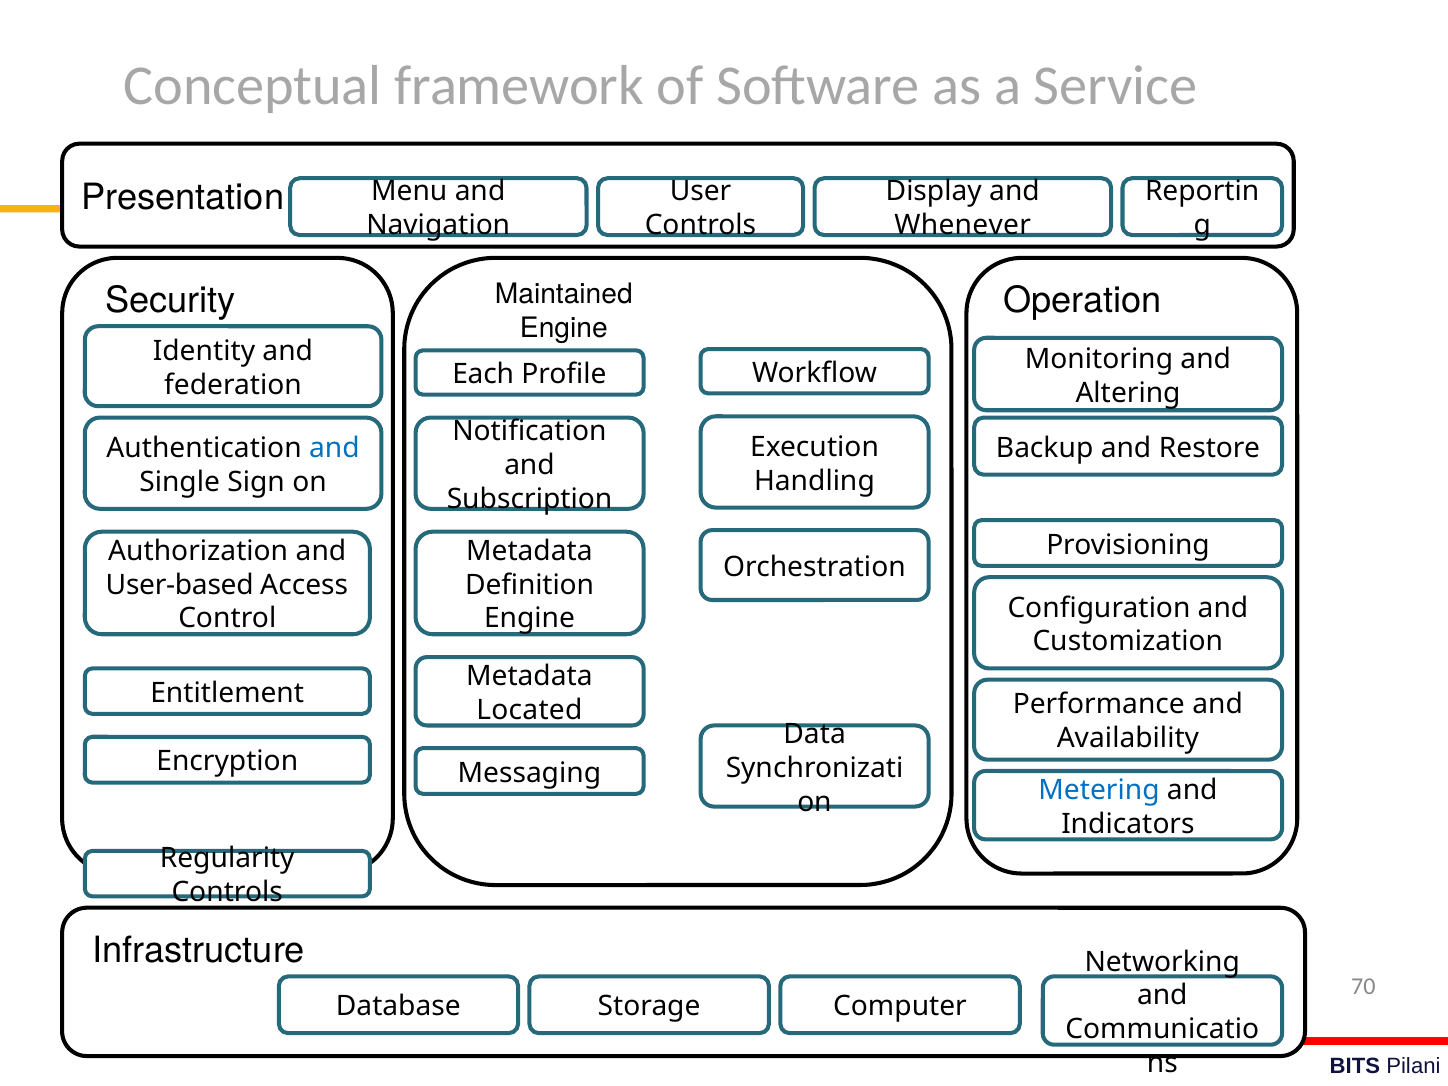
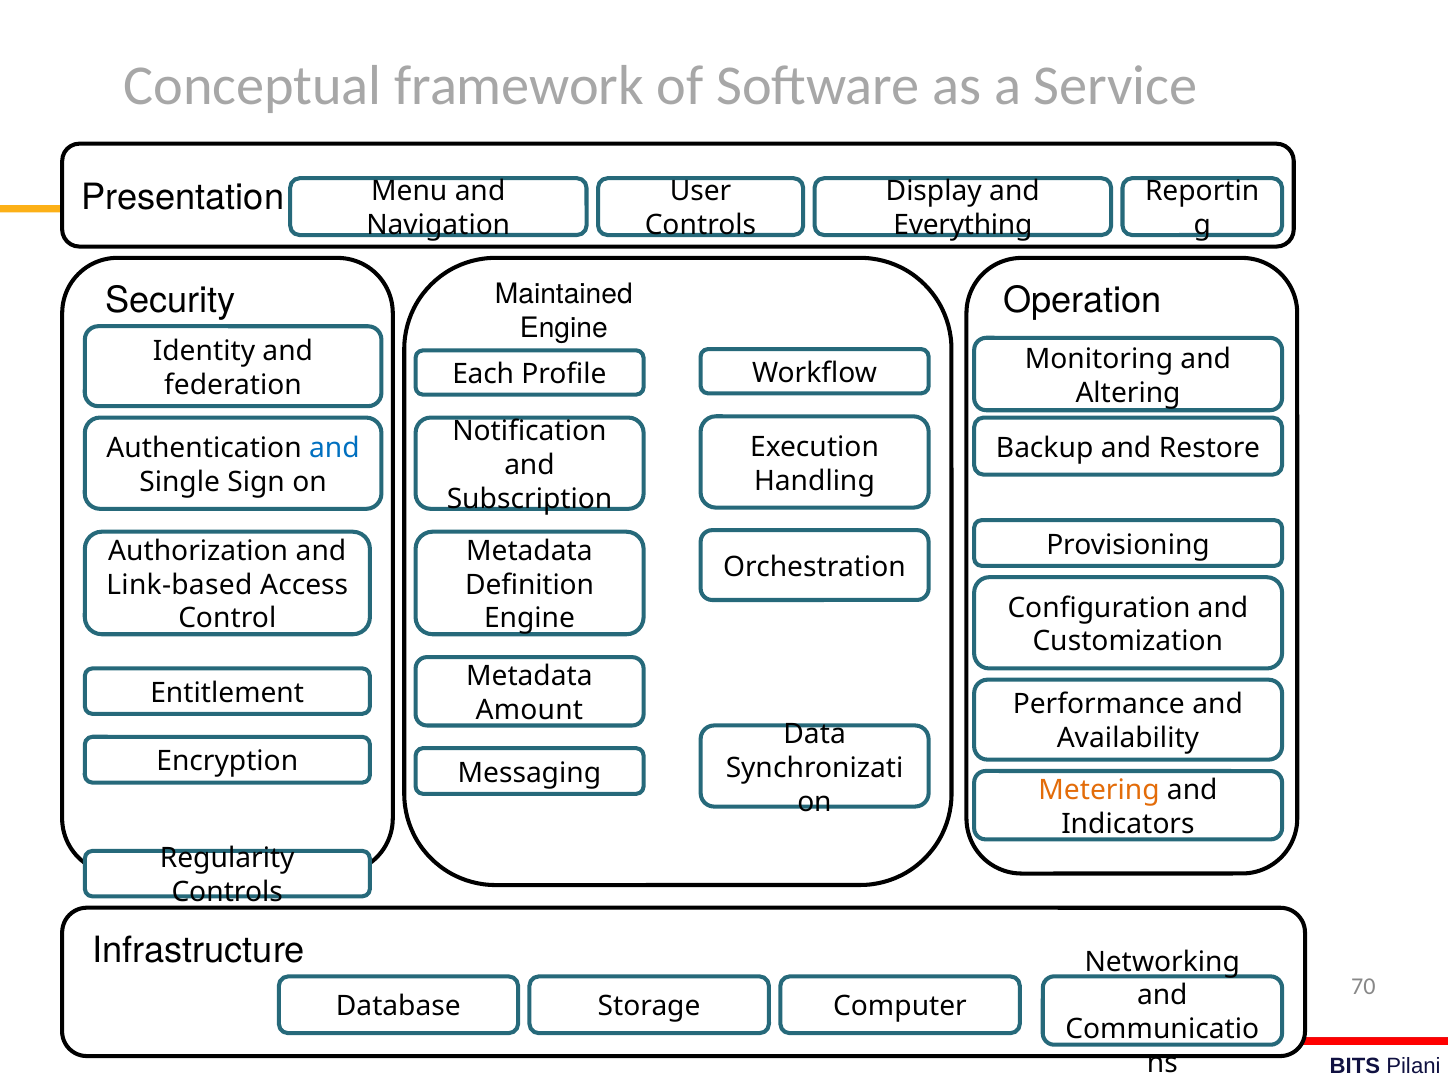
Whenever: Whenever -> Everything
User-based: User-based -> Link-based
Located: Located -> Amount
Metering colour: blue -> orange
